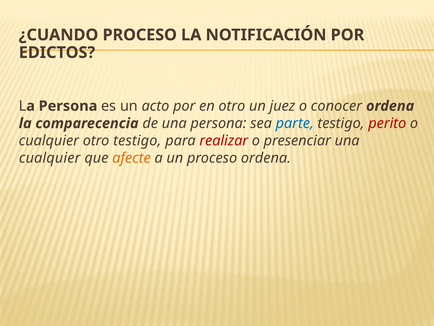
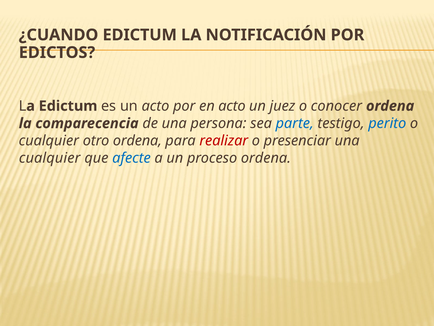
¿CUANDO PROCESO: PROCESO -> EDICTUM
a Persona: Persona -> Edictum
en otro: otro -> acto
perito colour: red -> blue
otro testigo: testigo -> ordena
afecte colour: orange -> blue
